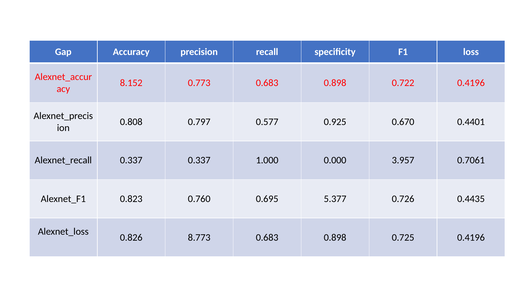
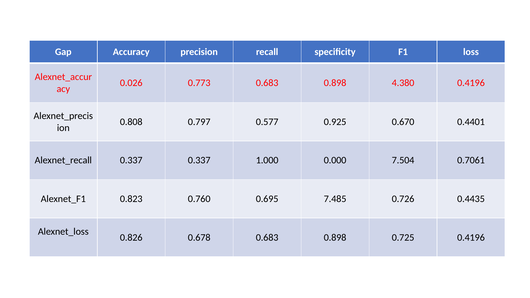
8.152: 8.152 -> 0.026
0.722: 0.722 -> 4.380
3.957: 3.957 -> 7.504
5.377: 5.377 -> 7.485
8.773: 8.773 -> 0.678
